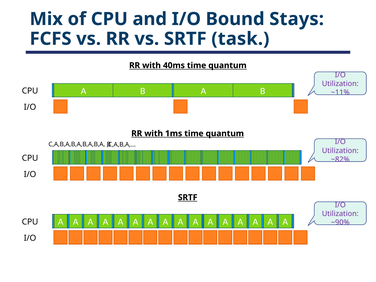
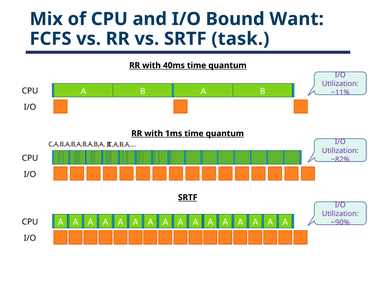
Stays: Stays -> Want
